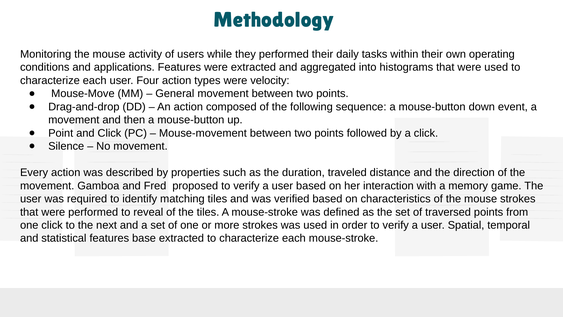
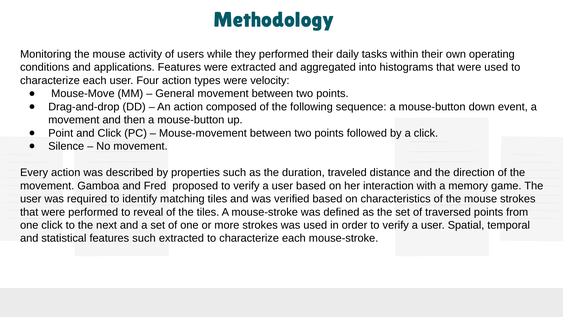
features base: base -> such
